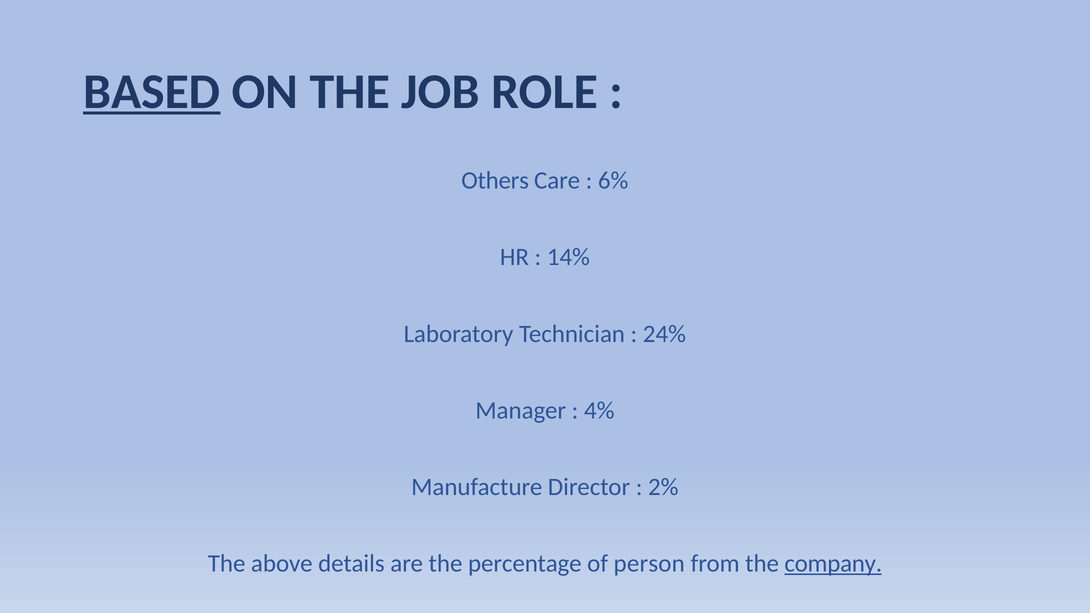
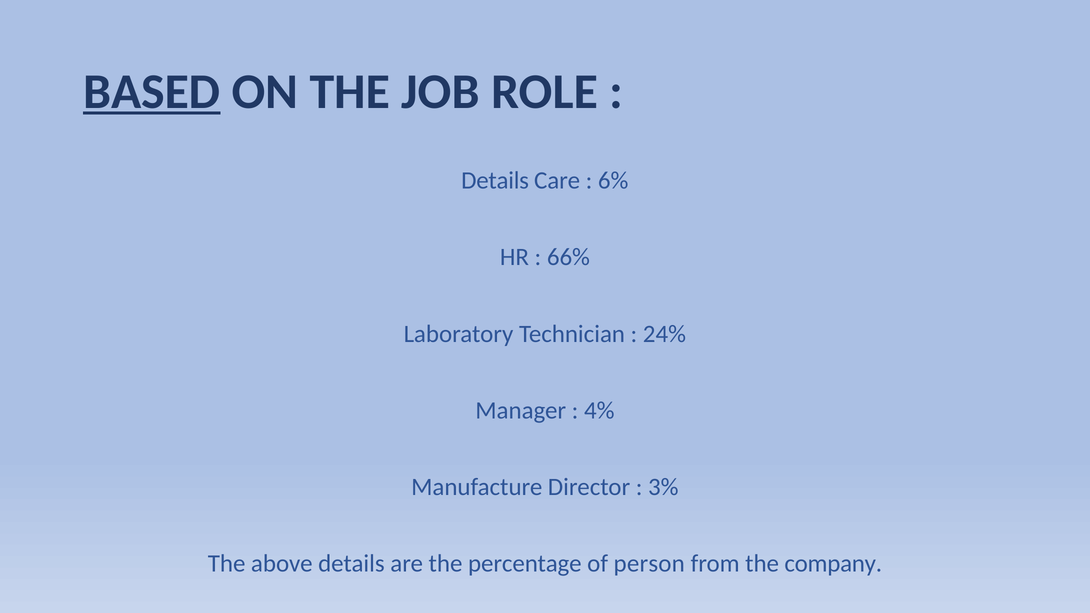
Others at (495, 181): Others -> Details
14%: 14% -> 66%
2%: 2% -> 3%
company underline: present -> none
